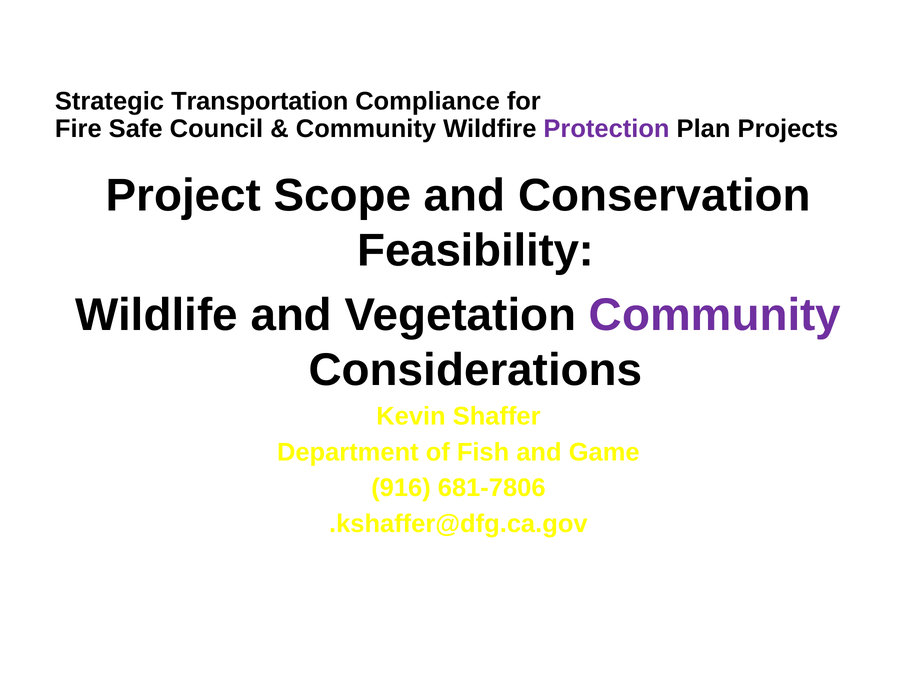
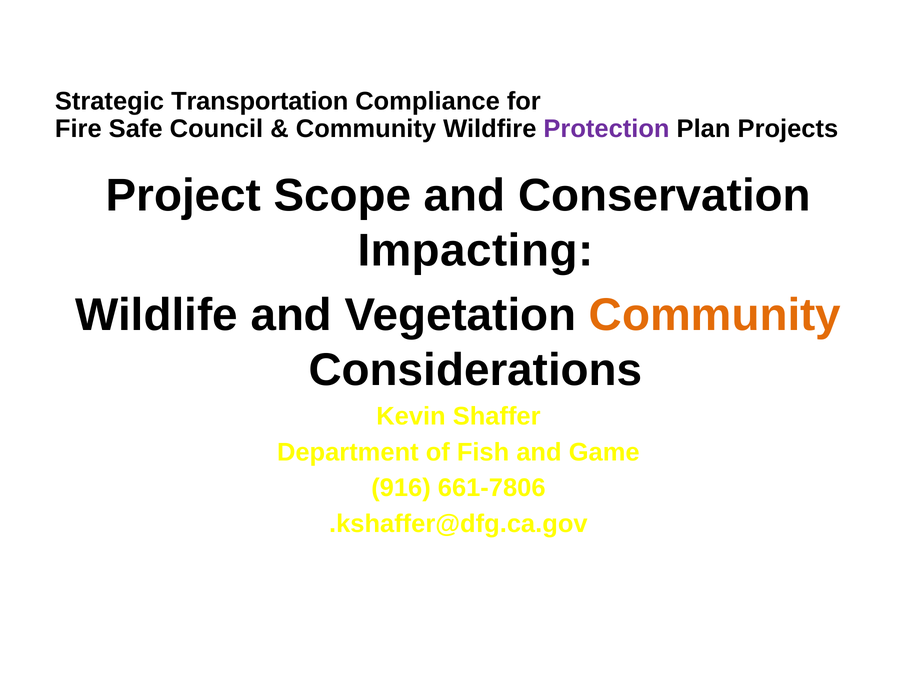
Feasibility: Feasibility -> Impacting
Community at (715, 315) colour: purple -> orange
681-7806: 681-7806 -> 661-7806
